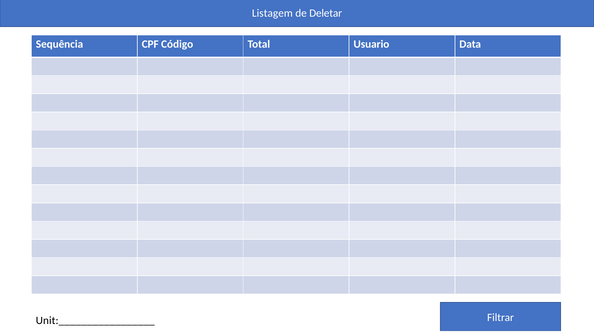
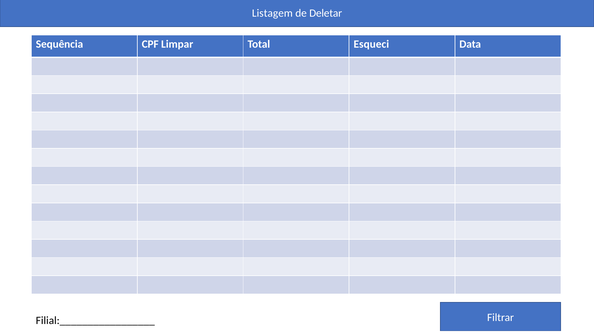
Código: Código -> Limpar
Usuario: Usuario -> Esqueci
Unit:_________________: Unit:_________________ -> Filial:_________________
